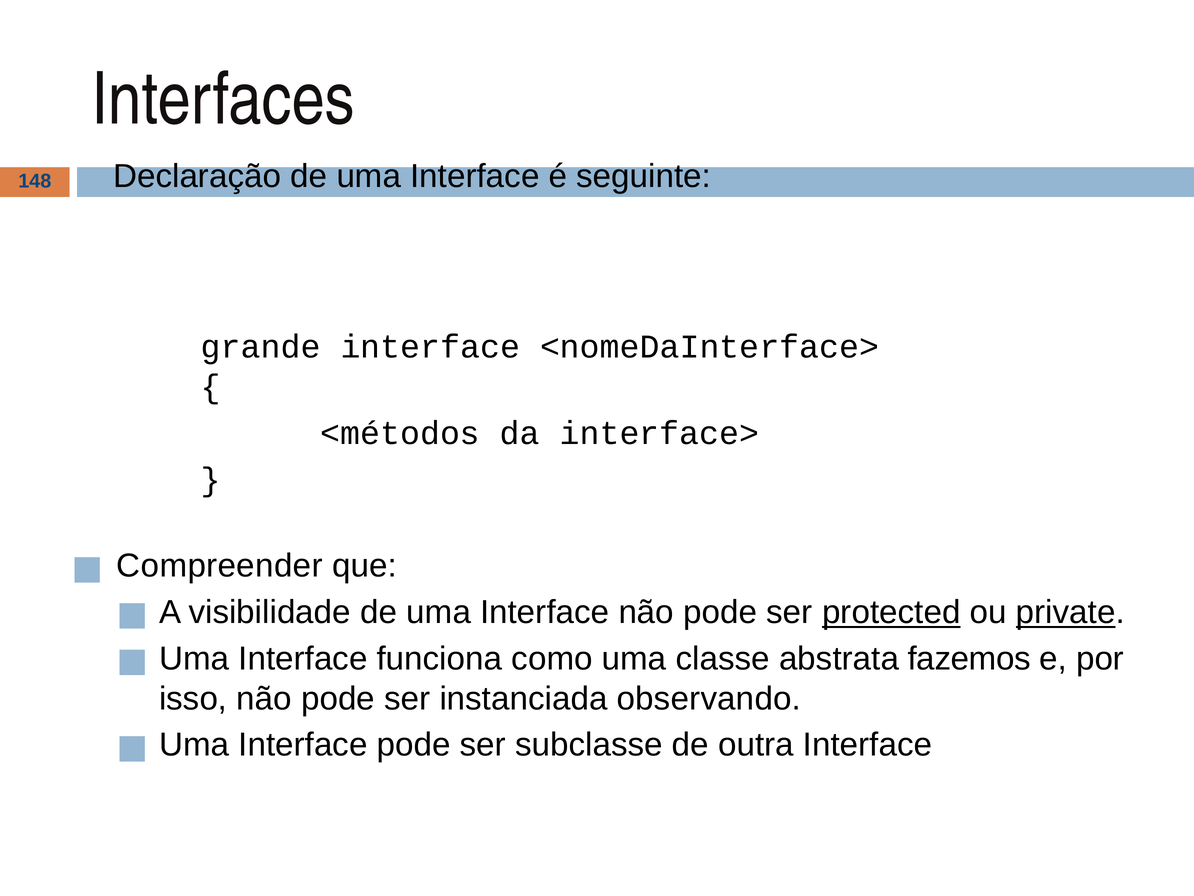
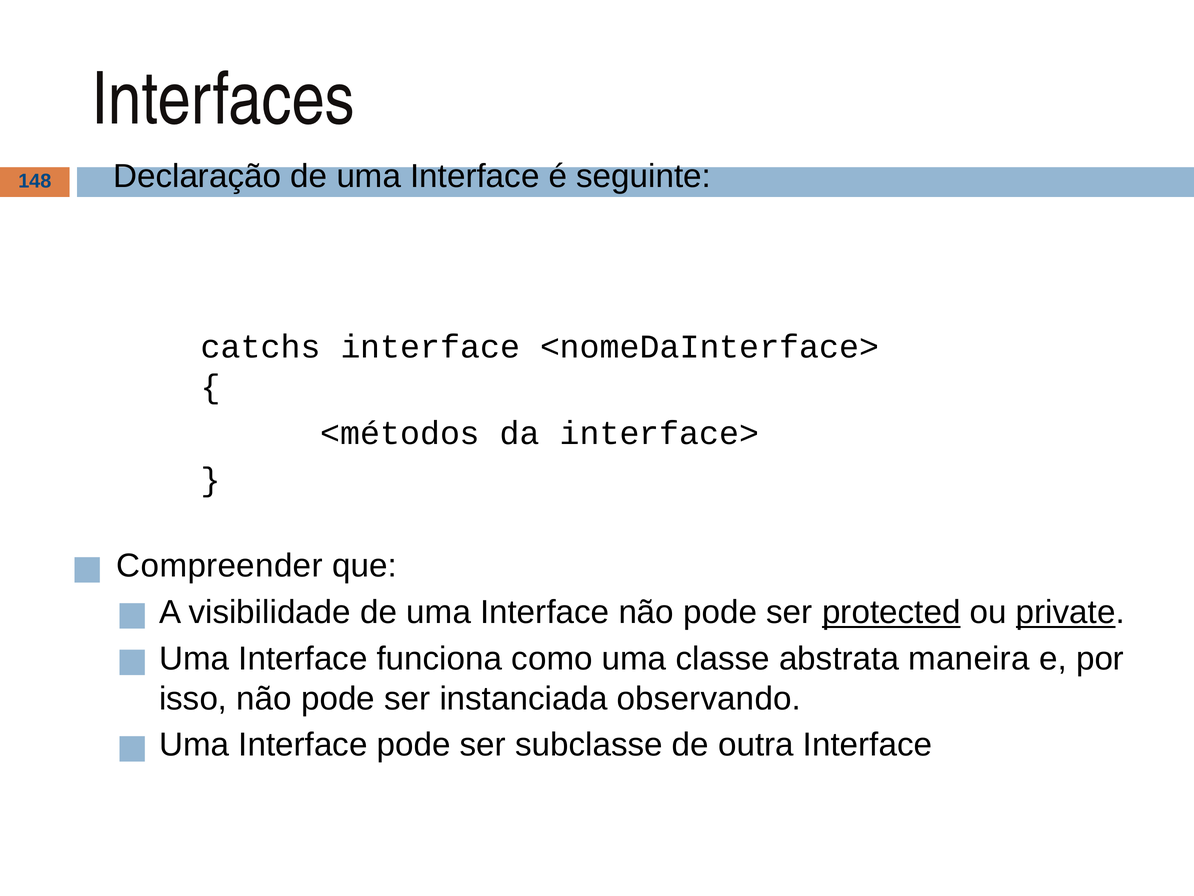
grande: grande -> catchs
fazemos: fazemos -> maneira
